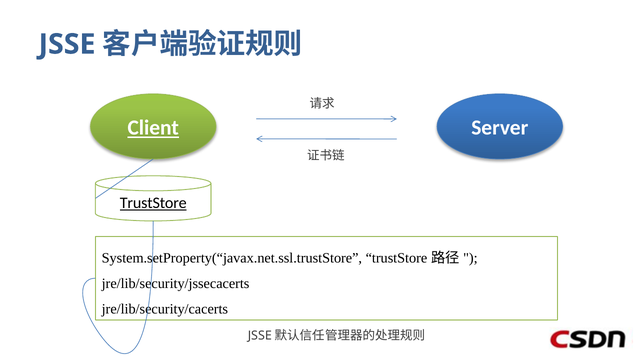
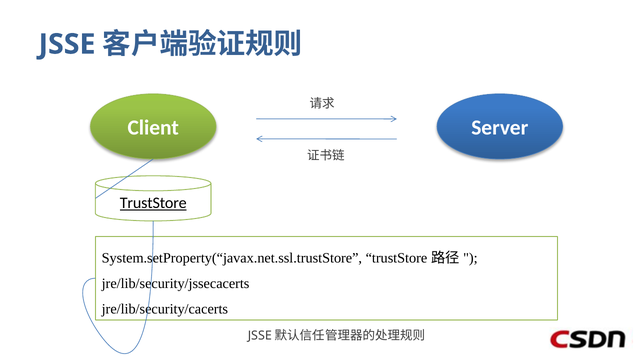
Client underline: present -> none
